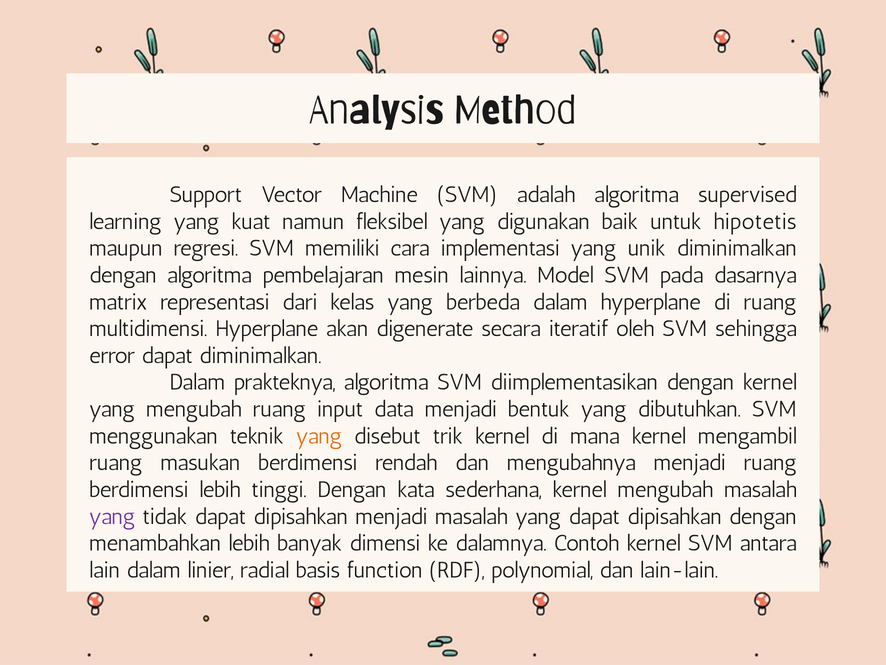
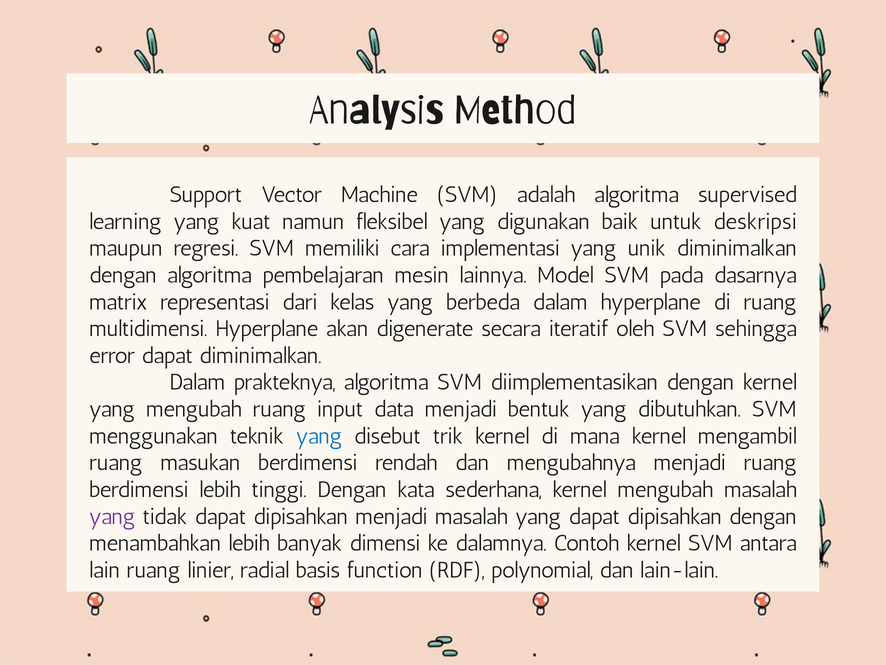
hipotetis: hipotetis -> deskripsi
yang at (319, 436) colour: orange -> blue
lain dalam: dalam -> ruang
